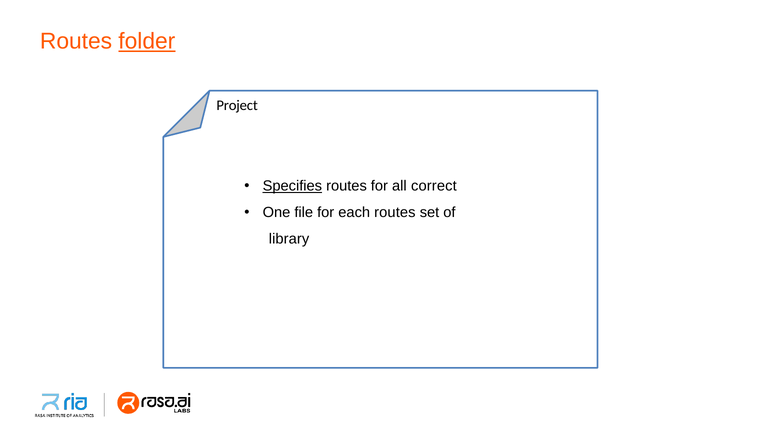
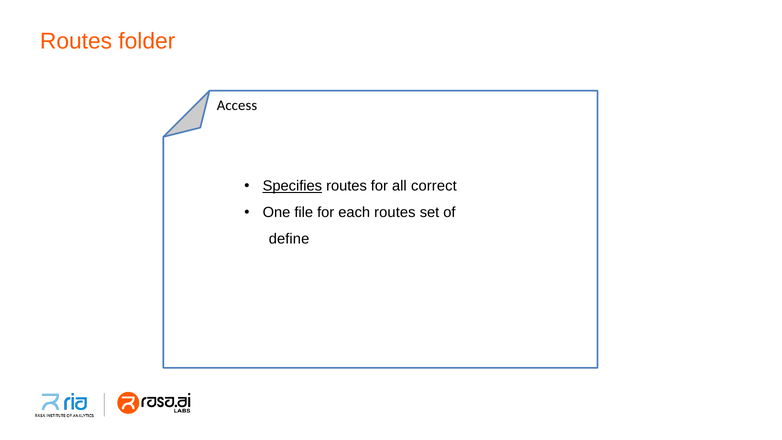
folder underline: present -> none
Project: Project -> Access
library: library -> define
